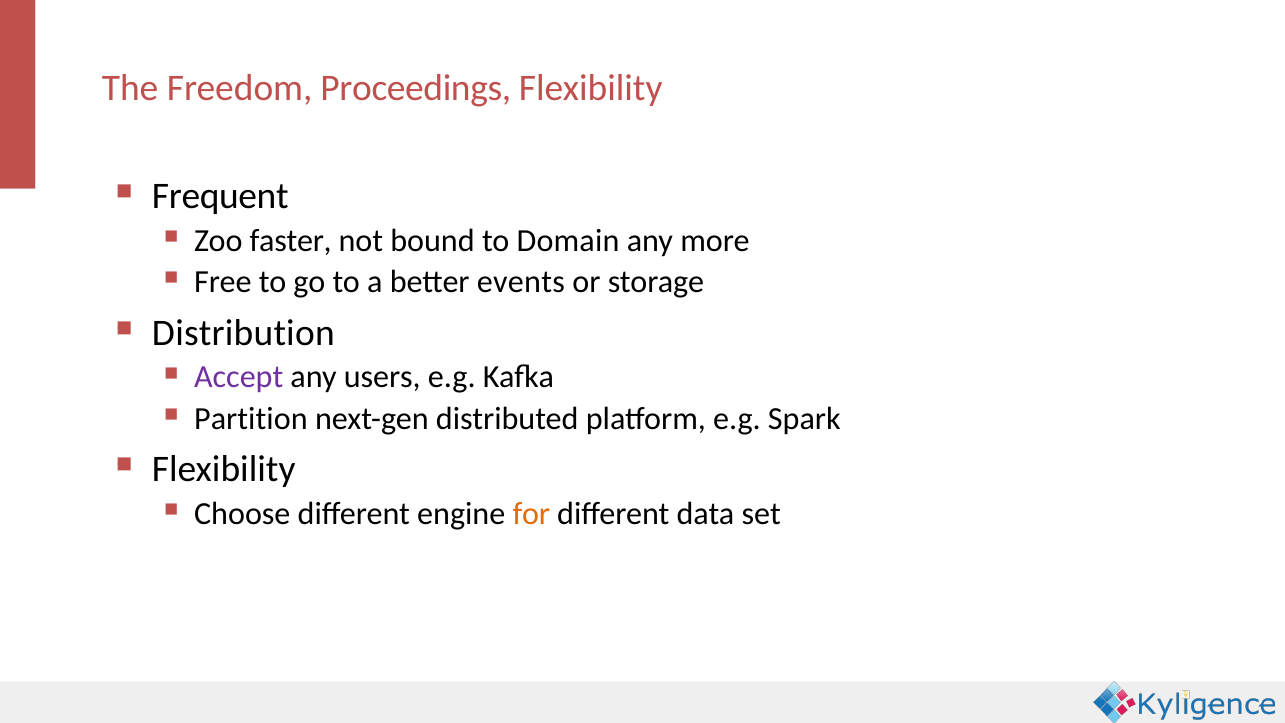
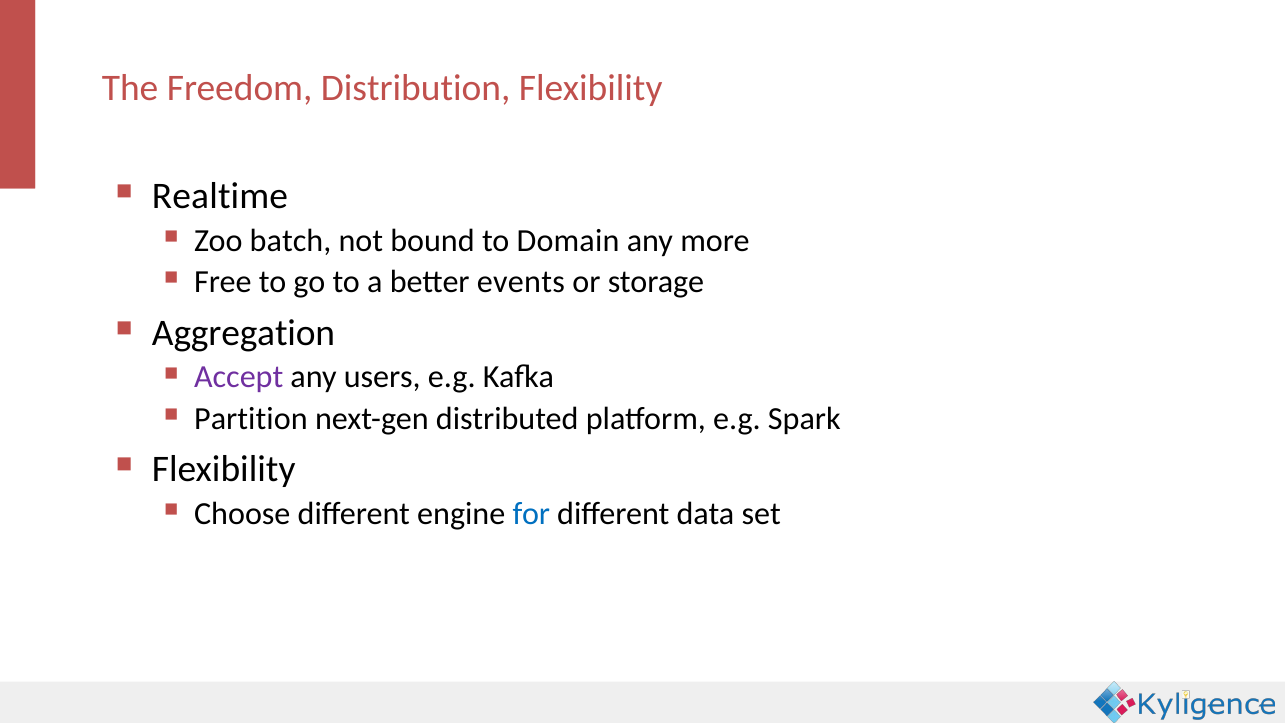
Proceedings: Proceedings -> Distribution
Frequent: Frequent -> Realtime
faster: faster -> batch
Distribution: Distribution -> Aggregation
for colour: orange -> blue
